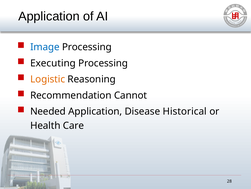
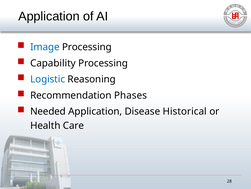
Executing: Executing -> Capability
Logistic colour: orange -> blue
Cannot: Cannot -> Phases
